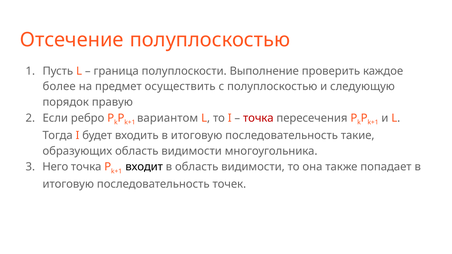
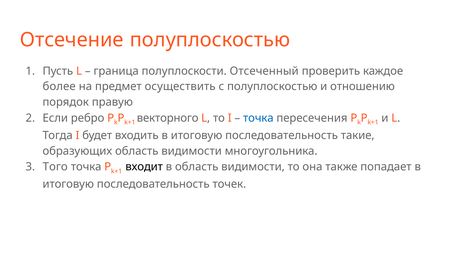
Выполнение: Выполнение -> Отсеченный
следующую: следующую -> отношению
вариантом: вариантом -> векторного
точка at (258, 118) colour: red -> blue
Него: Него -> Того
